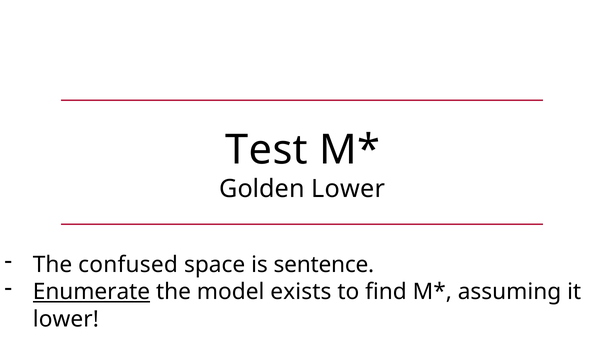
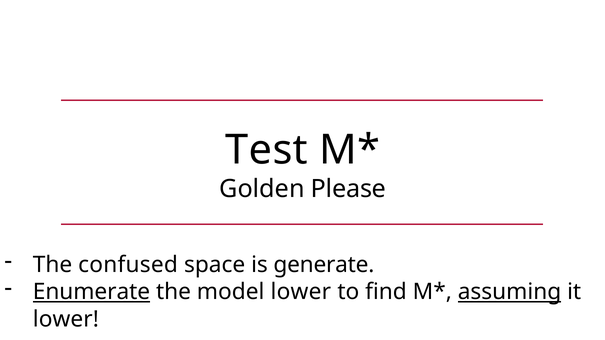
Golden Lower: Lower -> Please
sentence: sentence -> generate
model exists: exists -> lower
assuming underline: none -> present
